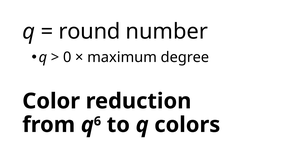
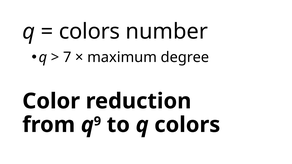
round at (89, 31): round -> colors
0: 0 -> 7
6: 6 -> 9
